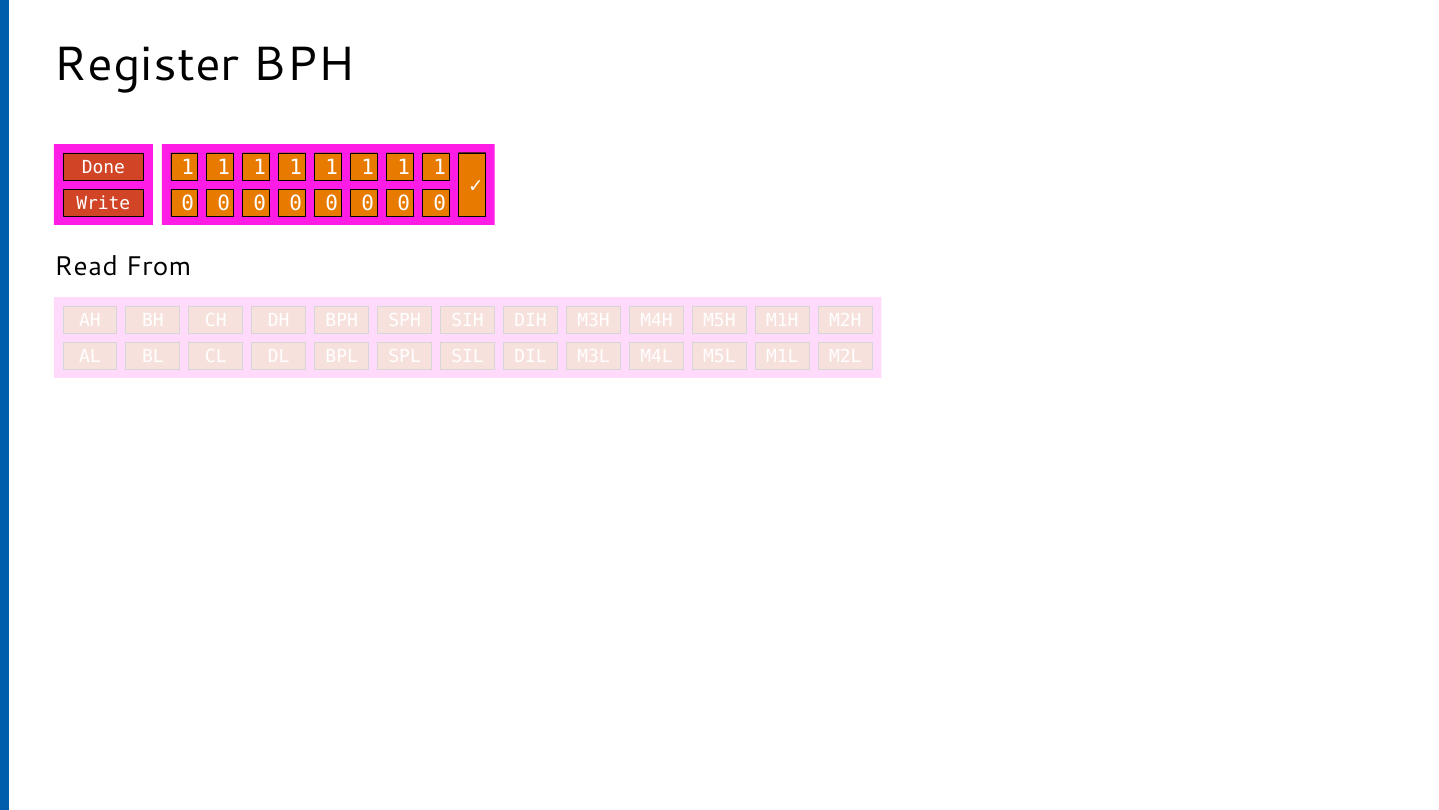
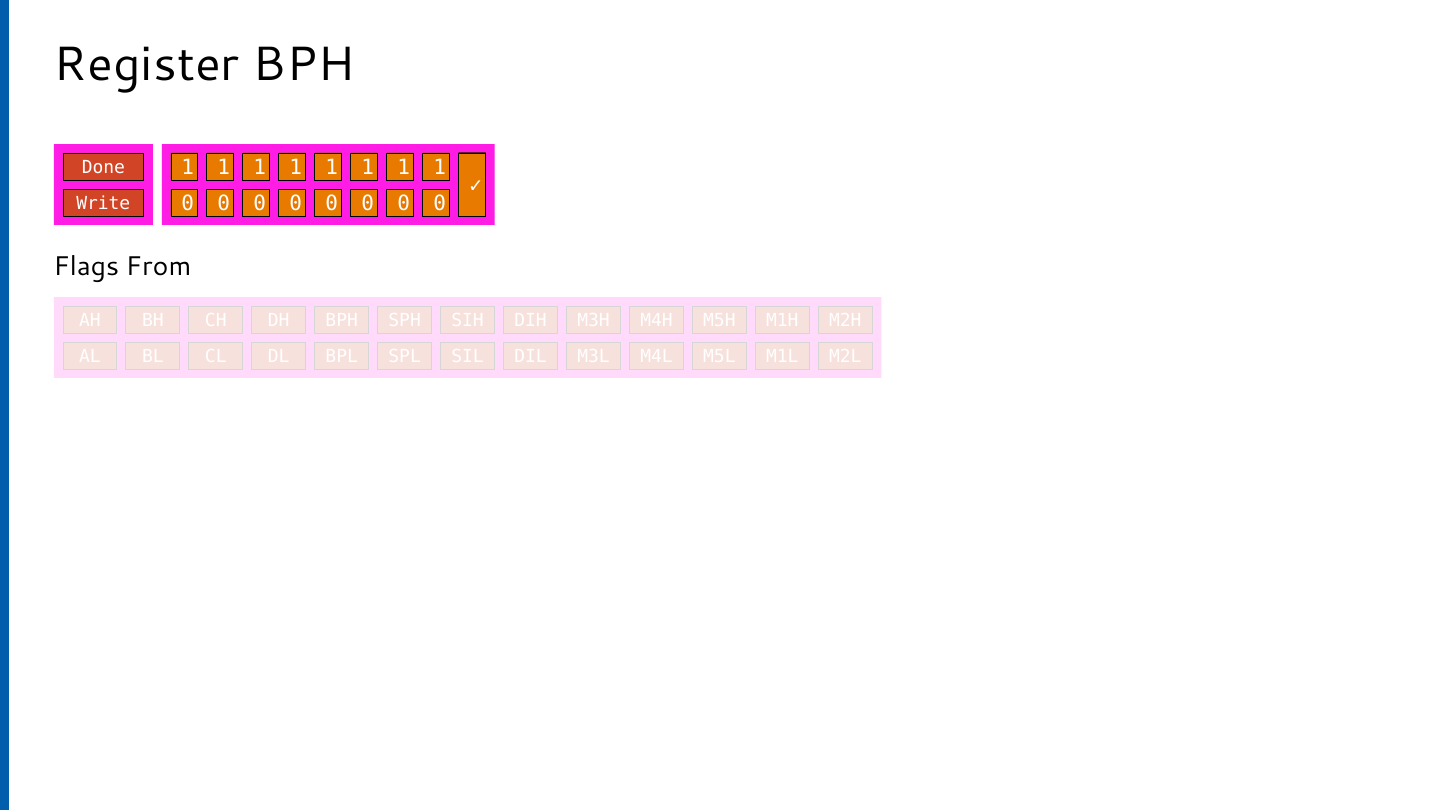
Read: Read -> Flags
